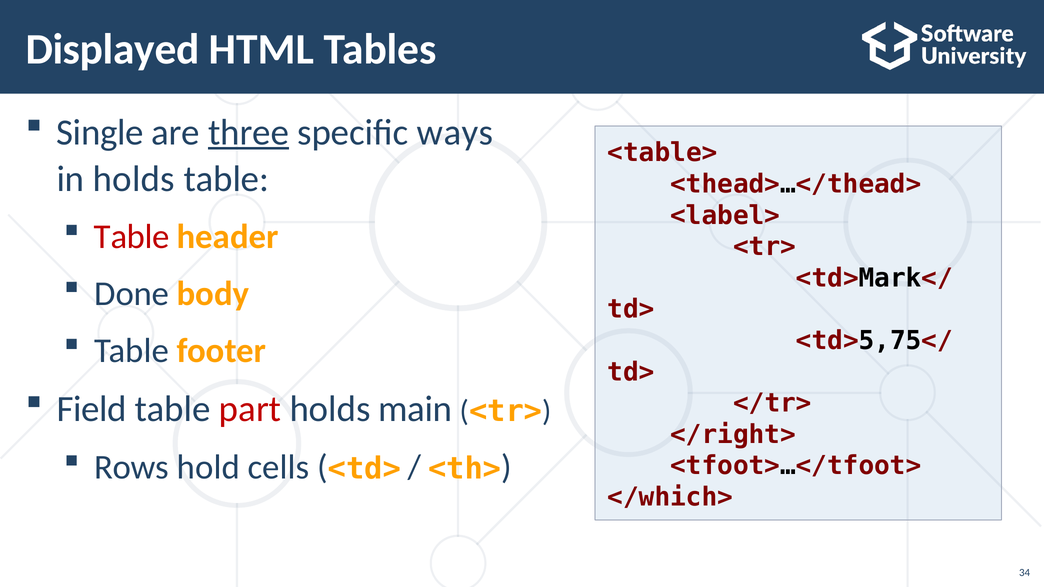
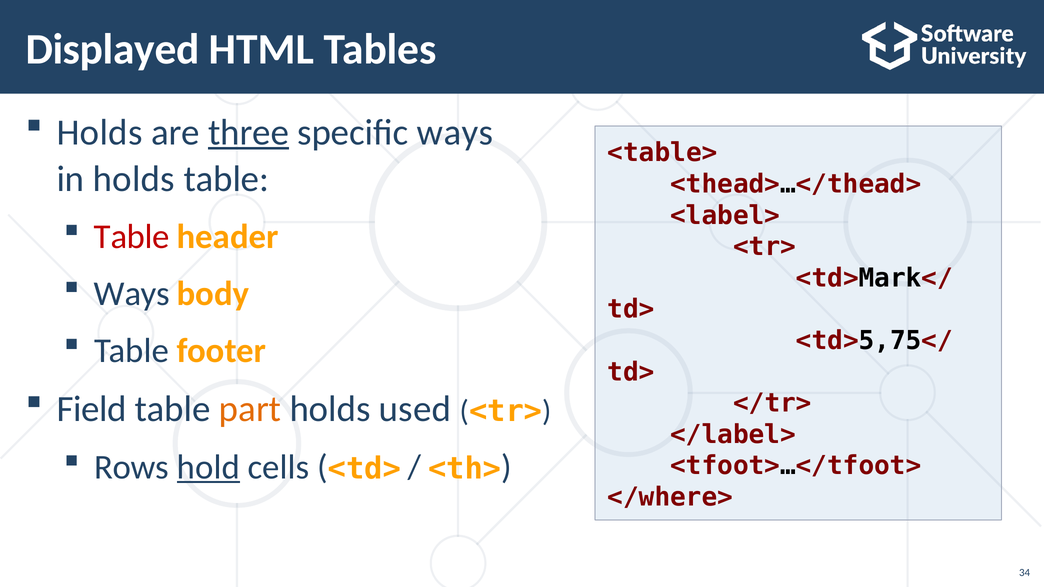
Single at (100, 132): Single -> Holds
Done at (132, 294): Done -> Ways
part colour: red -> orange
main: main -> used
</right>: </right> -> </label>
hold underline: none -> present
</which>: </which> -> </where>
